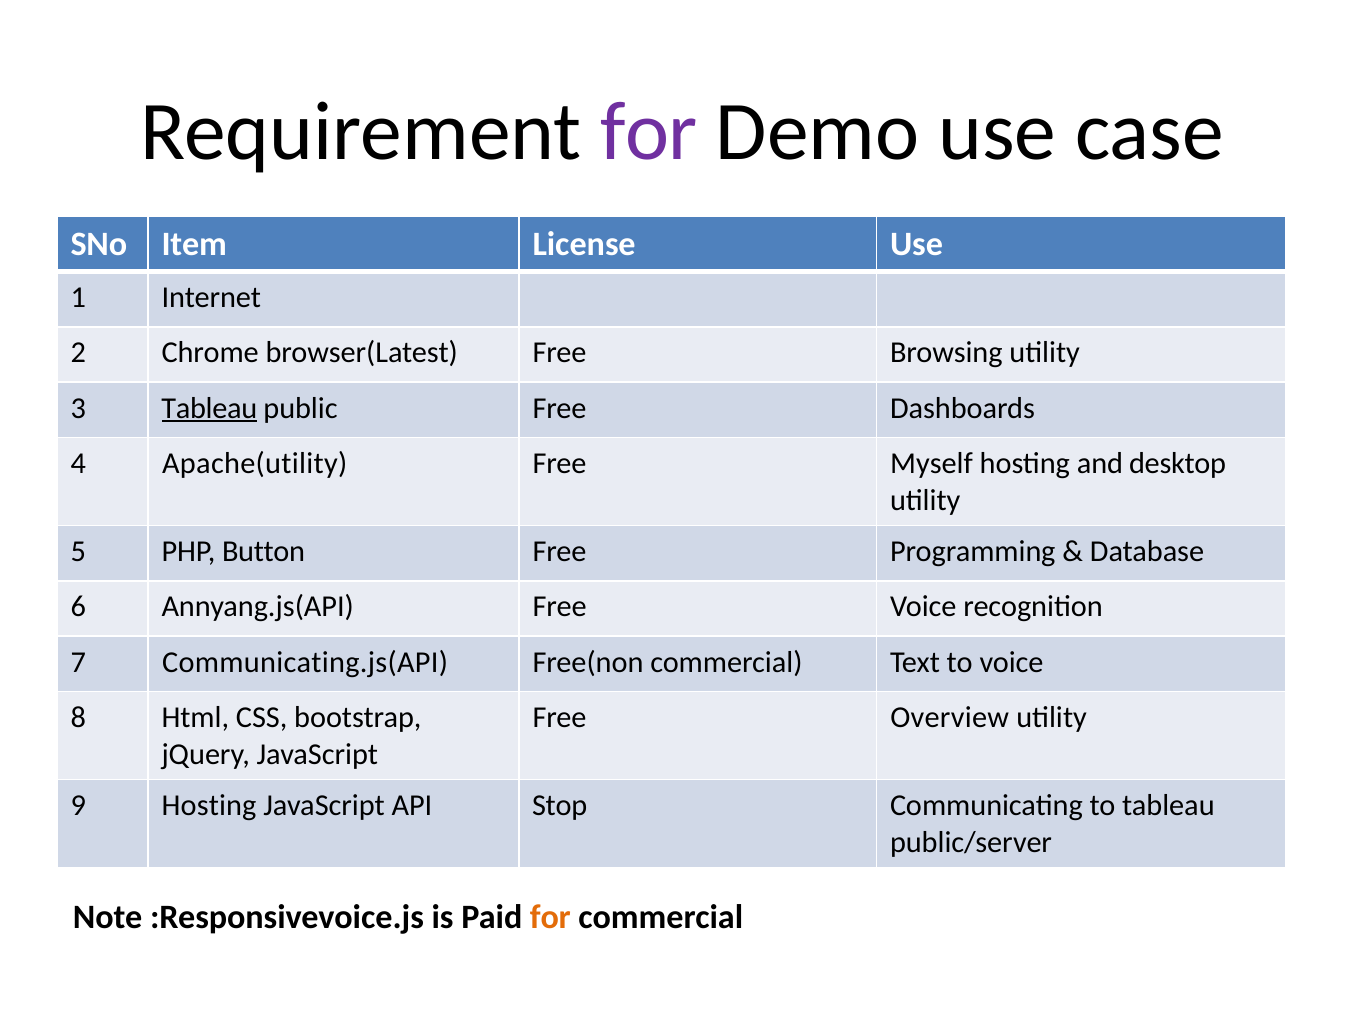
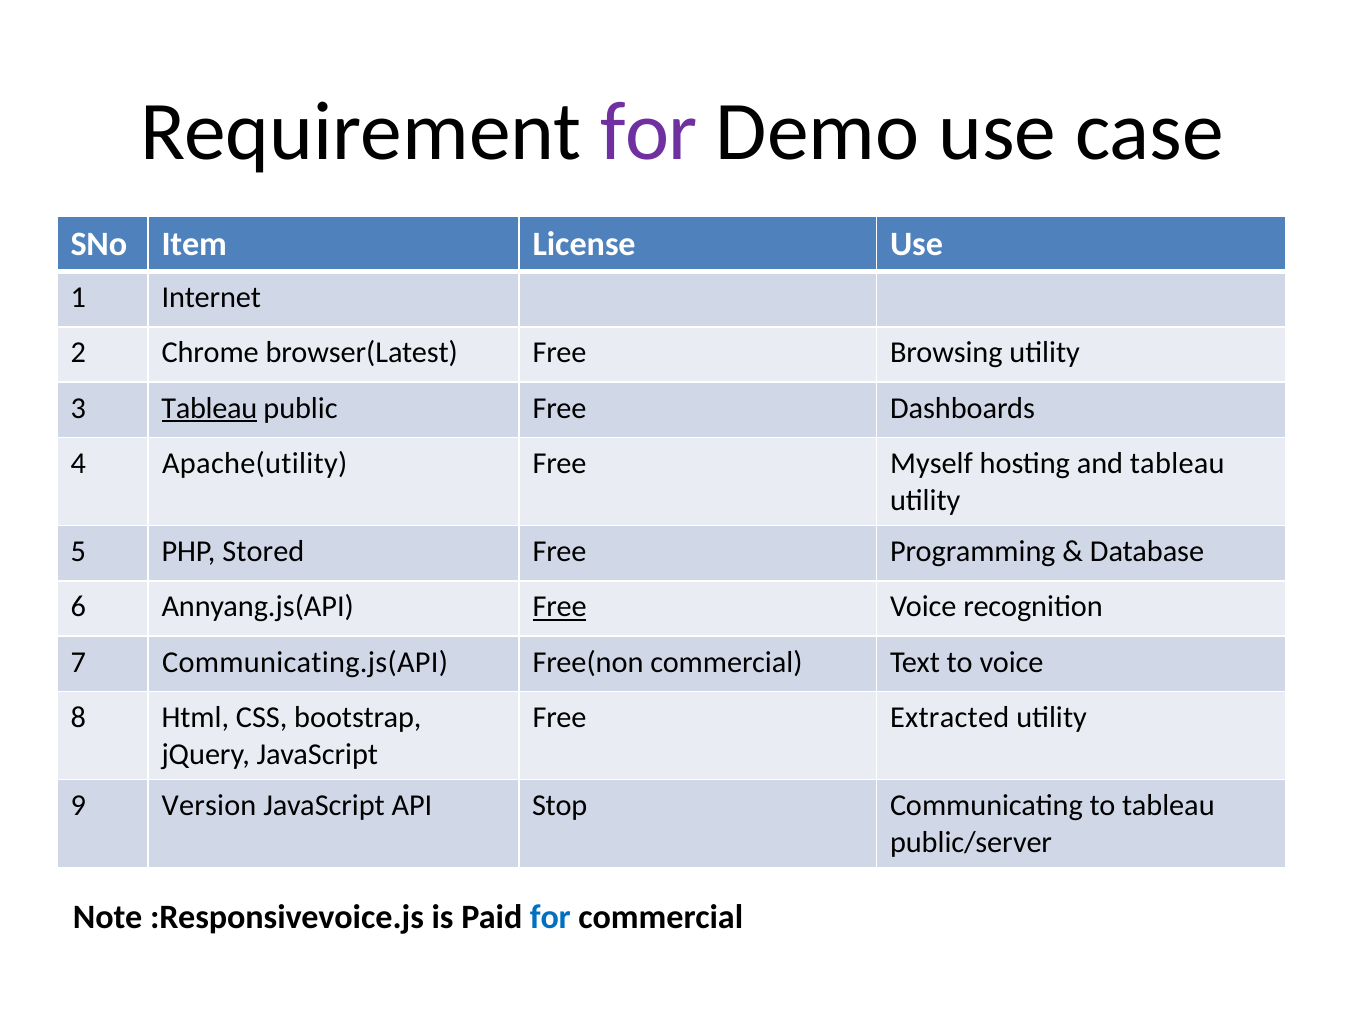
and desktop: desktop -> tableau
Button: Button -> Stored
Free at (560, 607) underline: none -> present
Overview: Overview -> Extracted
9 Hosting: Hosting -> Version
for at (550, 917) colour: orange -> blue
